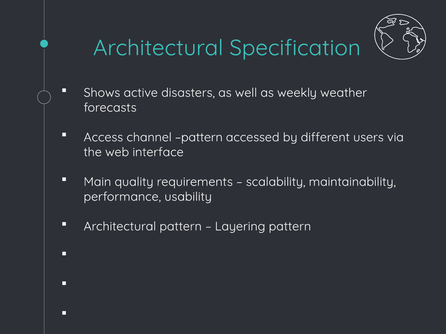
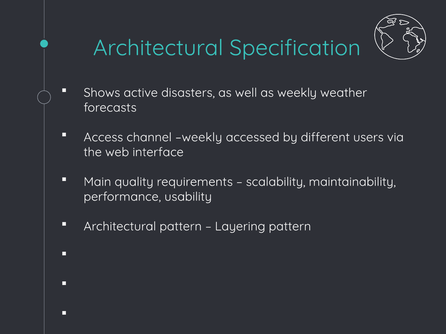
channel pattern: pattern -> weekly
